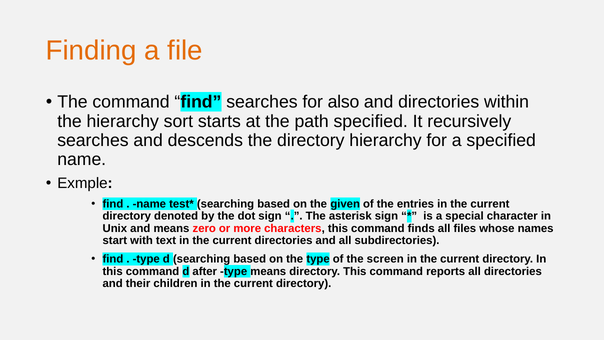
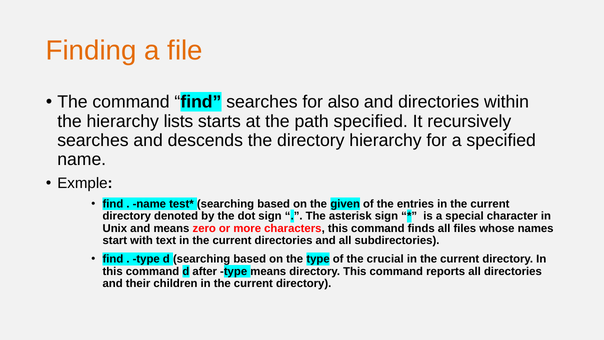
sort: sort -> lists
screen: screen -> crucial
